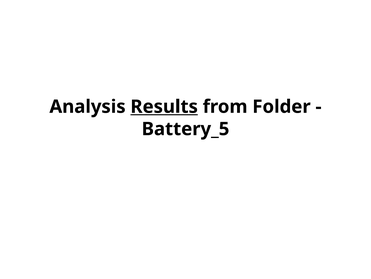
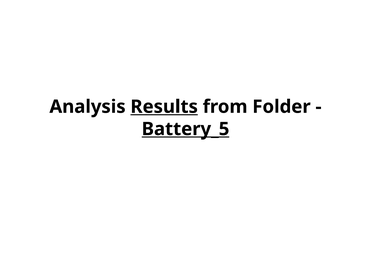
Battery_5 underline: none -> present
